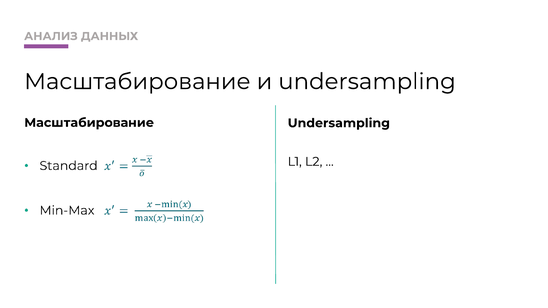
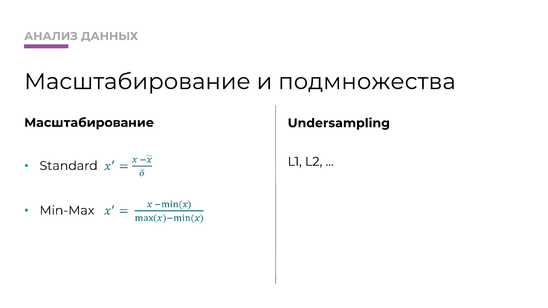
и undersampling: undersampling -> подмножества
